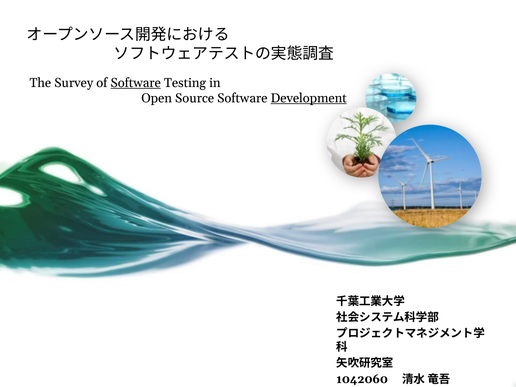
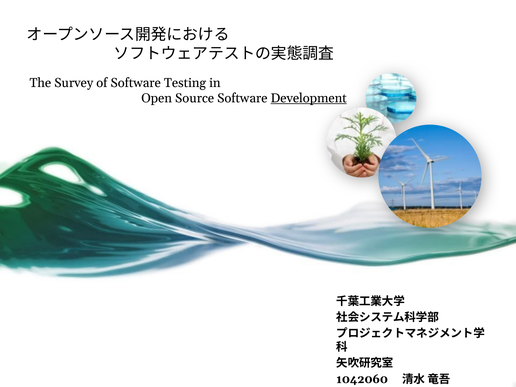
Software at (136, 83) underline: present -> none
